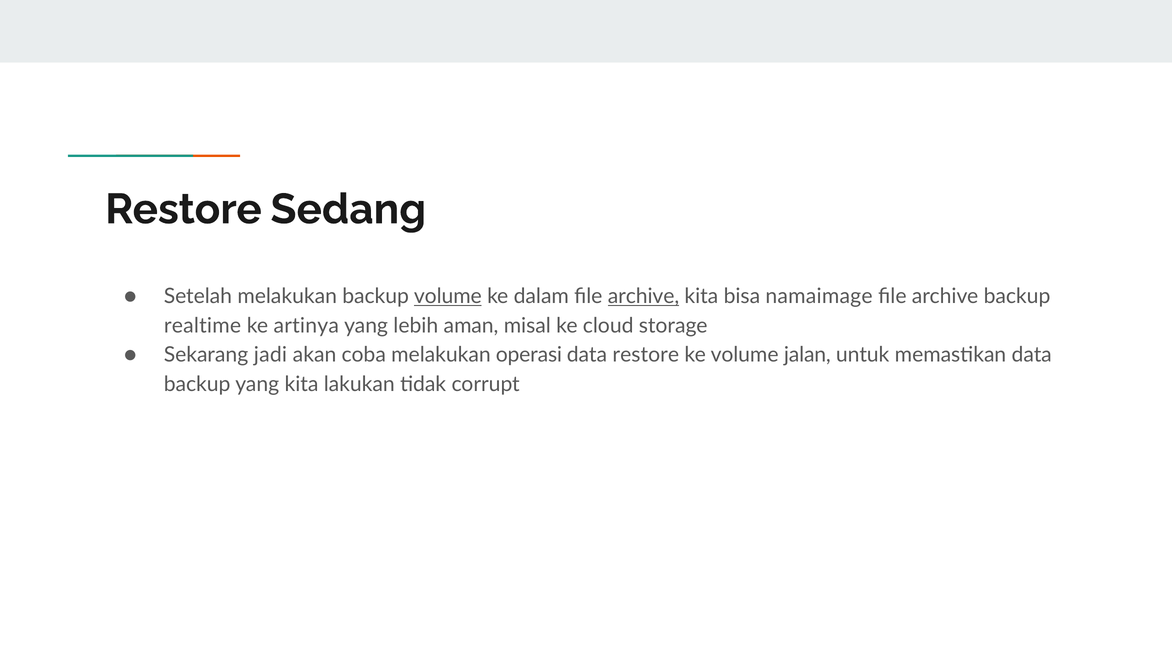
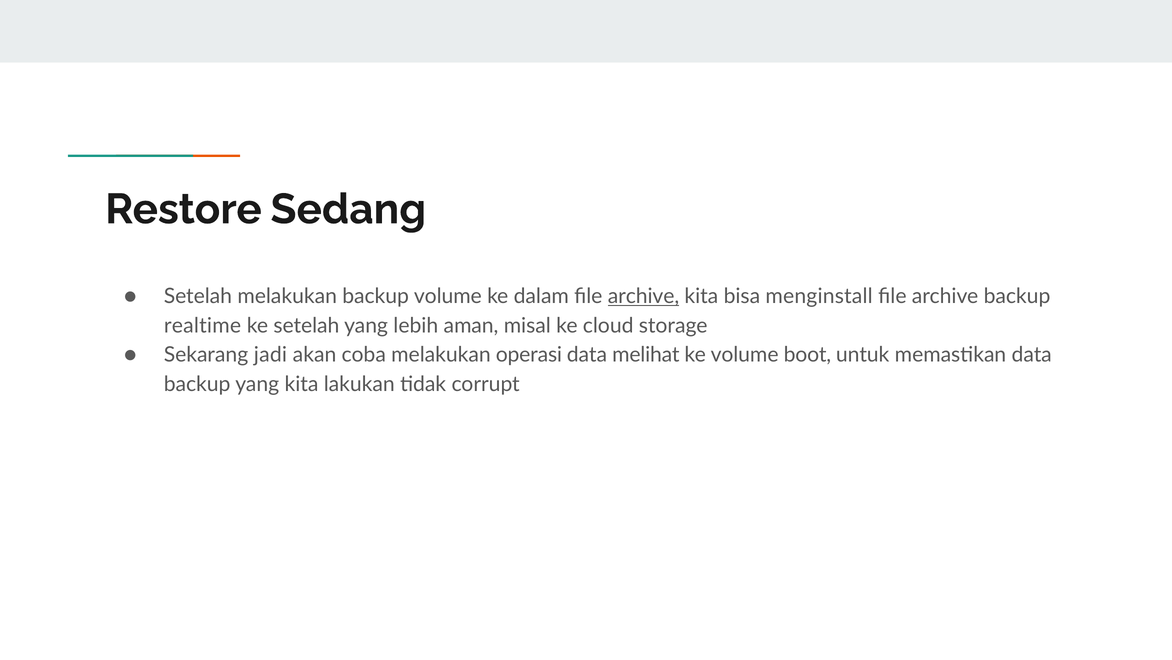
volume at (448, 296) underline: present -> none
namaimage: namaimage -> menginstall
ke artinya: artinya -> setelah
data restore: restore -> melihat
jalan: jalan -> boot
